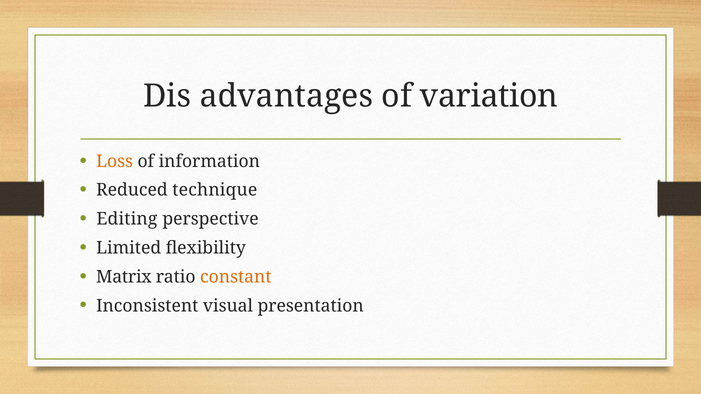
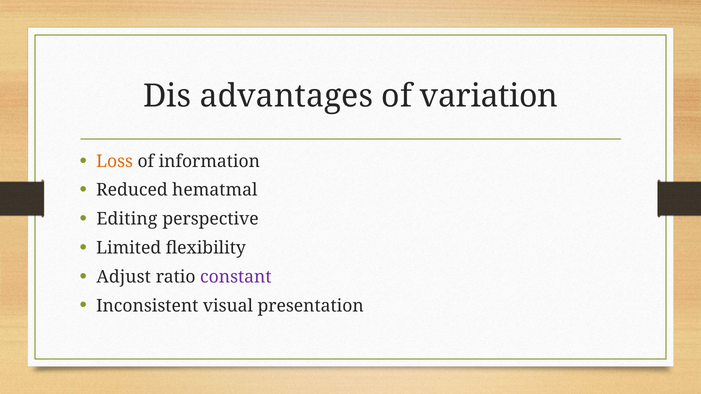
technique: technique -> hematmal
Matrix: Matrix -> Adjust
constant colour: orange -> purple
